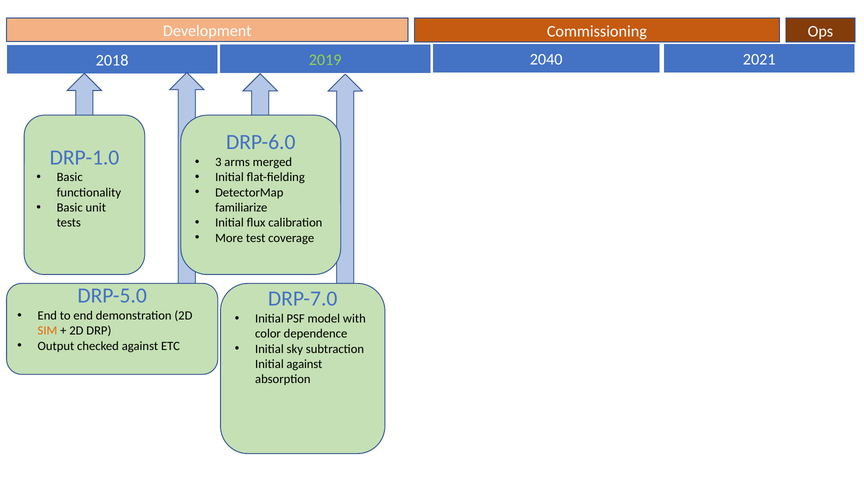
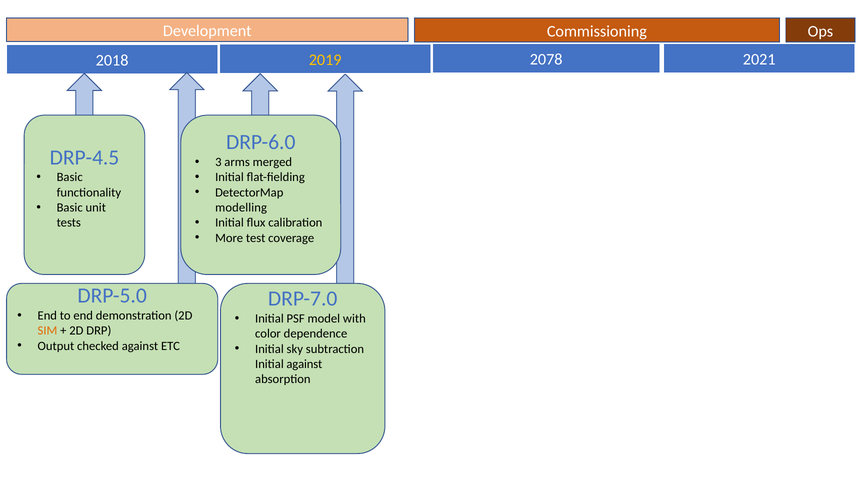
2019 colour: light green -> yellow
2040: 2040 -> 2078
DRP-1.0: DRP-1.0 -> DRP-4.5
familiarize: familiarize -> modelling
